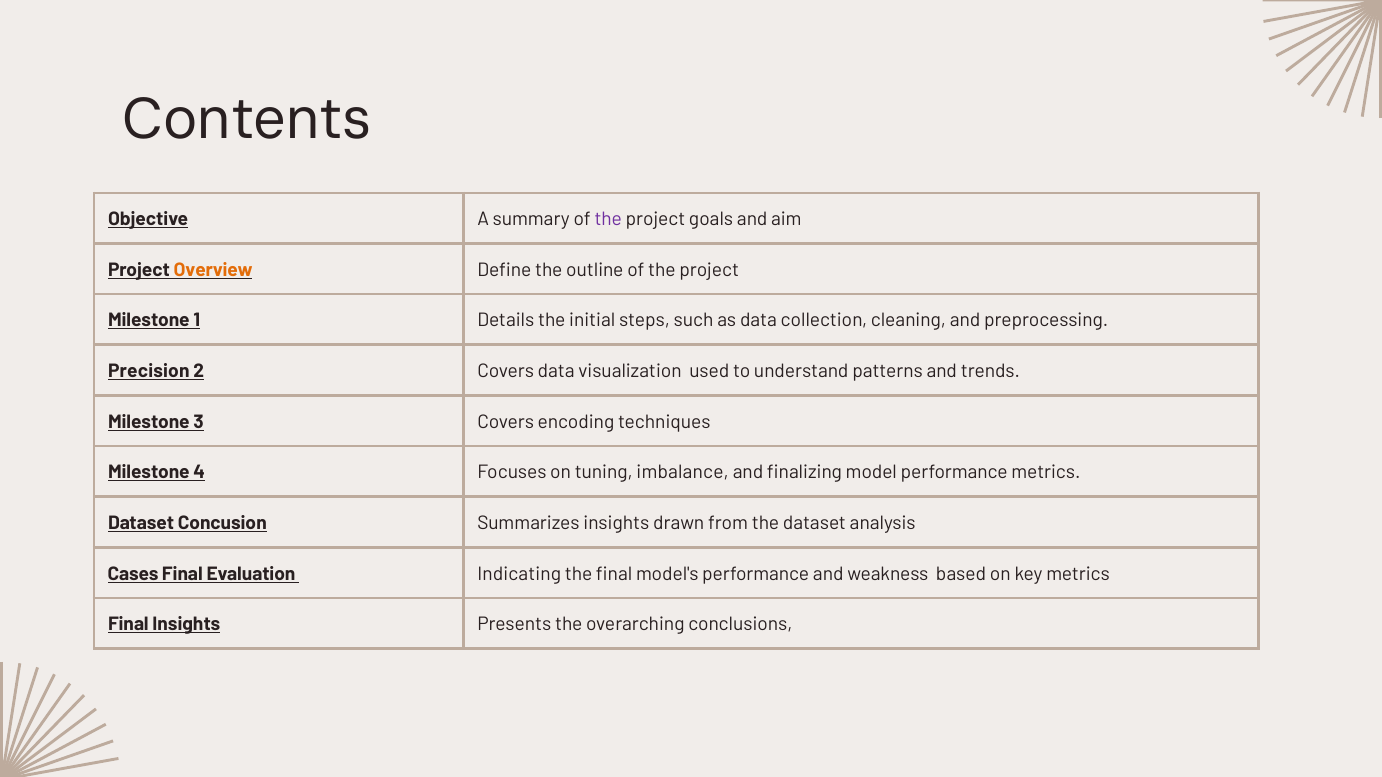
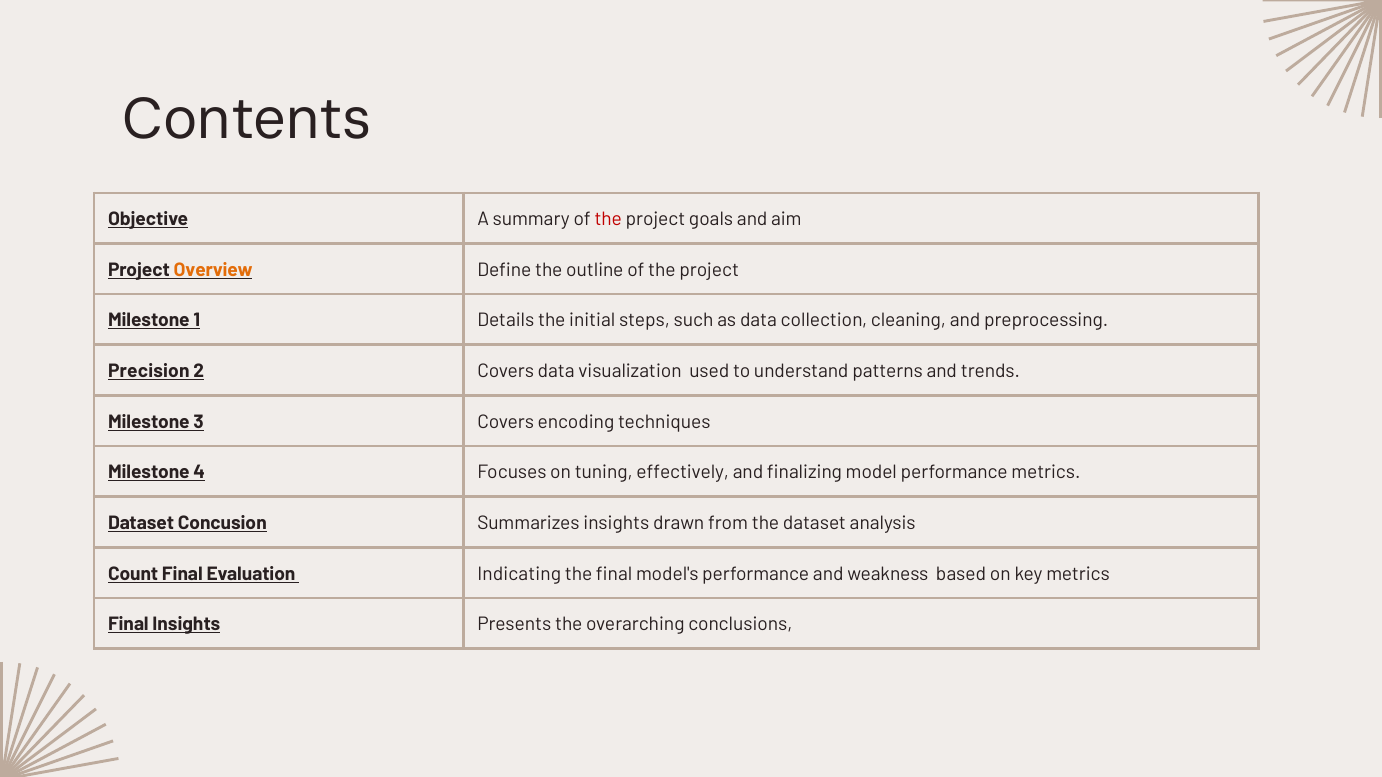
the at (608, 220) colour: purple -> red
imbalance: imbalance -> effectively
Cases: Cases -> Count
